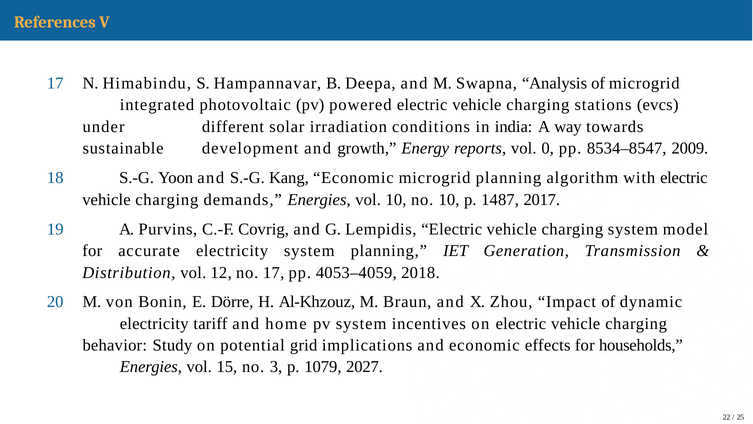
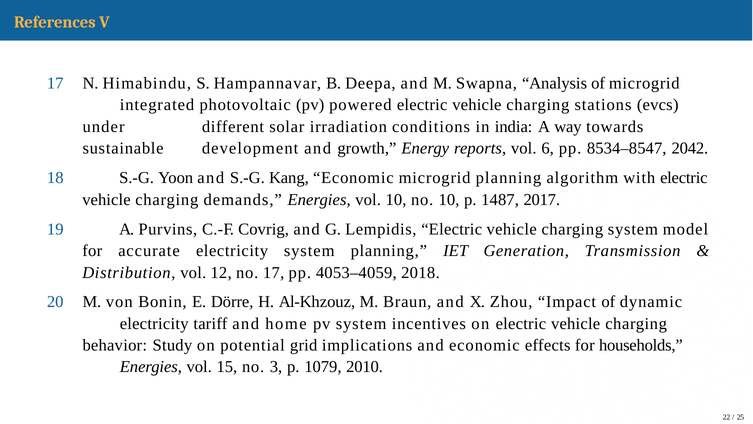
0: 0 -> 6
2009: 2009 -> 2042
2027: 2027 -> 2010
